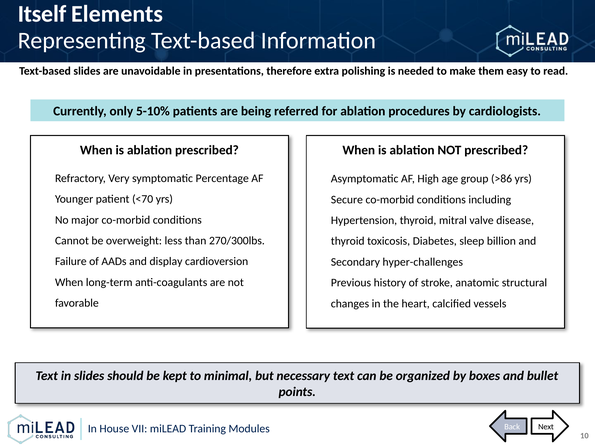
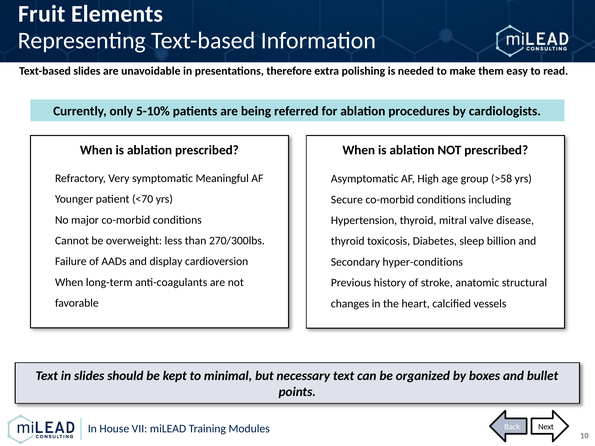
Itself: Itself -> Fruit
Percentage: Percentage -> Meaningful
>86: >86 -> >58
hyper-challenges: hyper-challenges -> hyper-conditions
